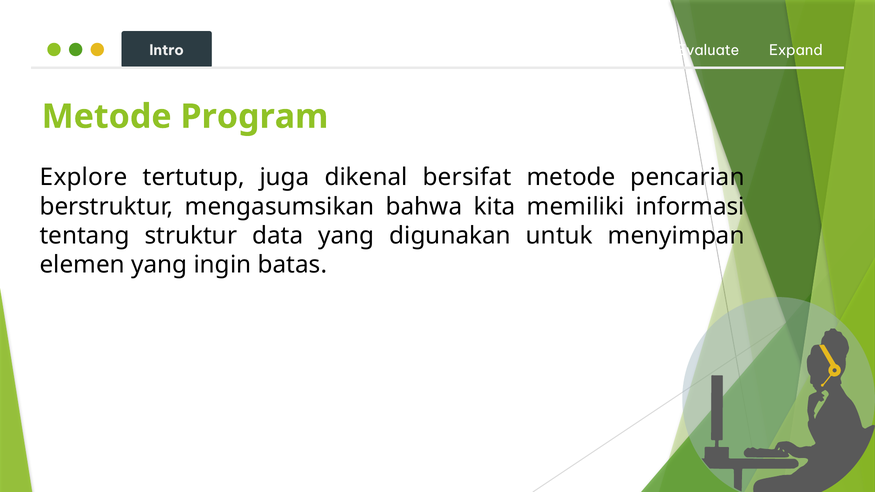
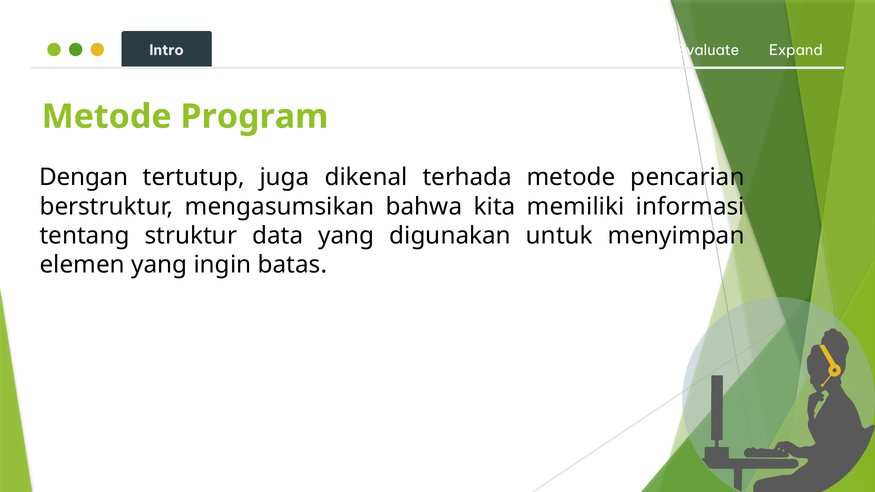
Explore at (84, 178): Explore -> Dengan
bersifat: bersifat -> terhada
